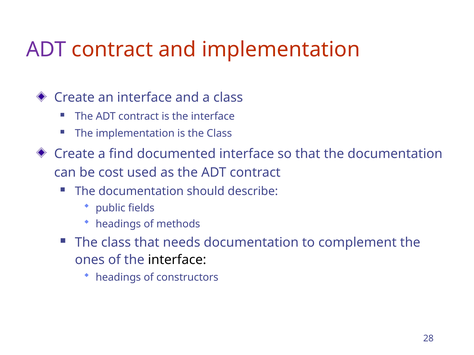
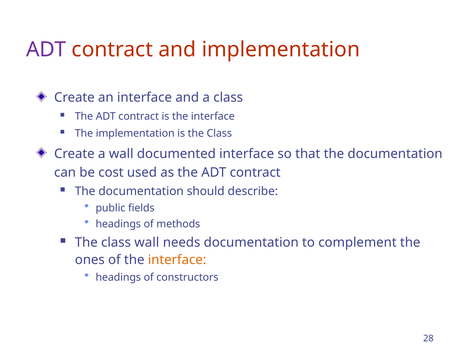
a find: find -> wall
class that: that -> wall
interface at (177, 260) colour: black -> orange
